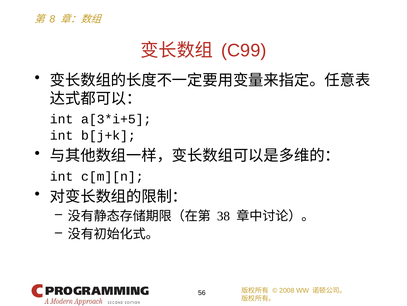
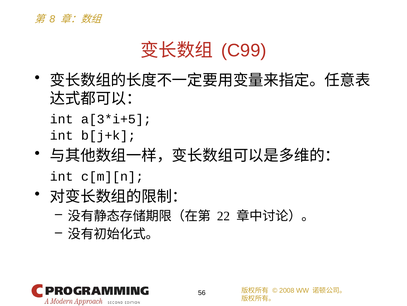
38: 38 -> 22
